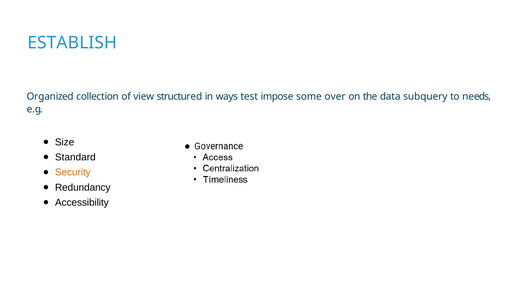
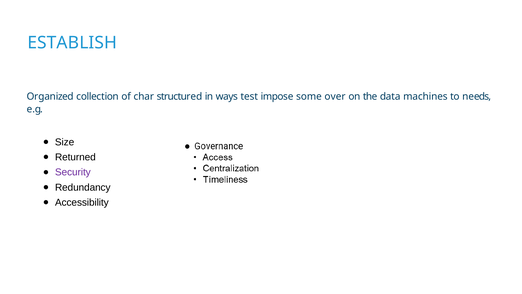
view: view -> char
subquery: subquery -> machines
Standard: Standard -> Returned
Security colour: orange -> purple
